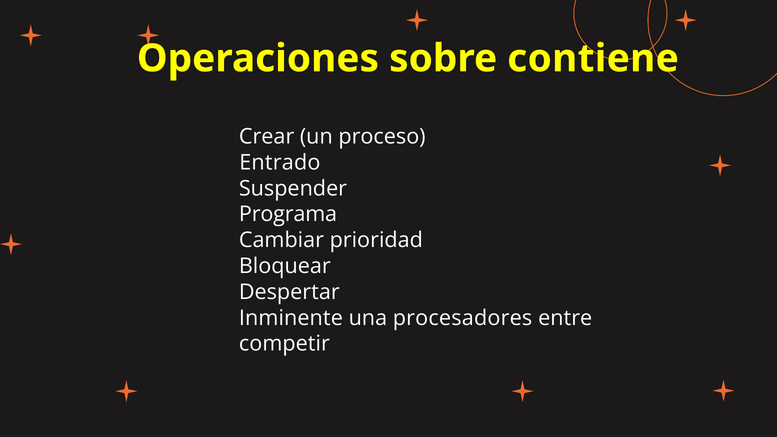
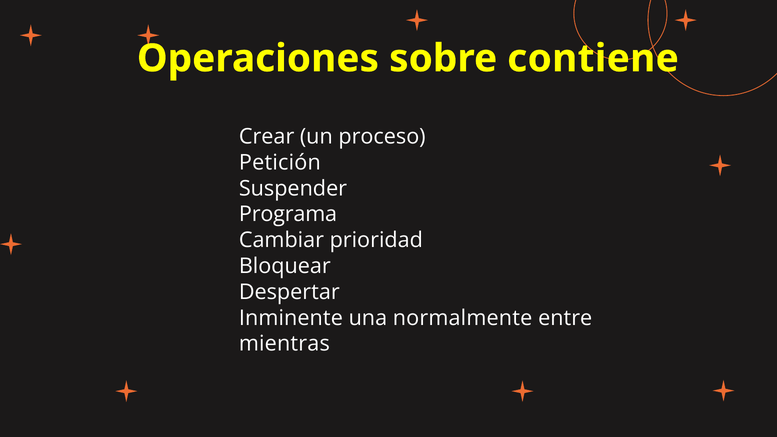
Entrado: Entrado -> Petición
procesadores: procesadores -> normalmente
competir: competir -> mientras
